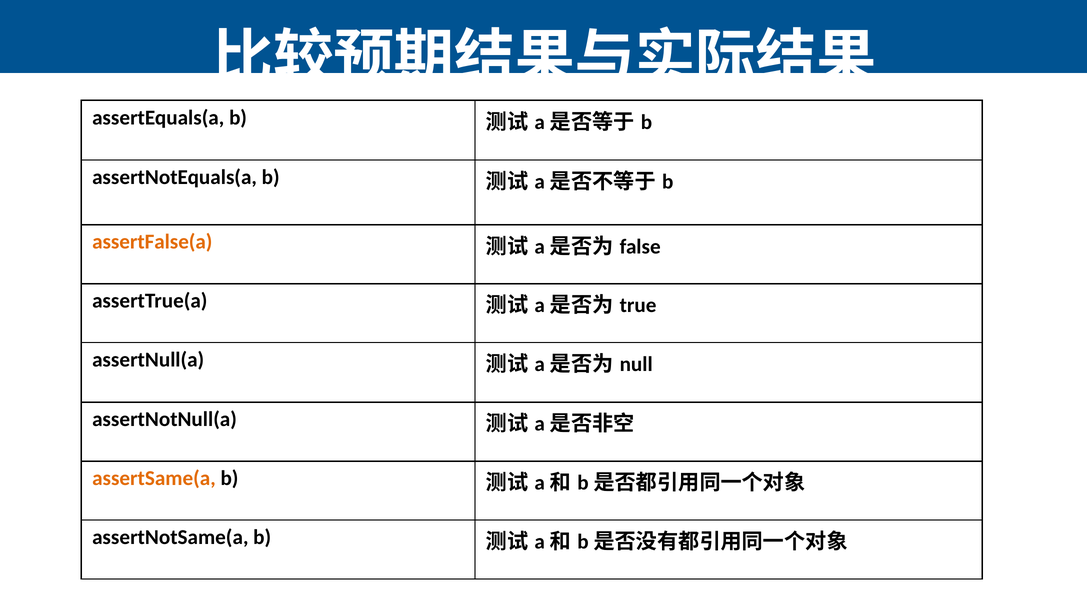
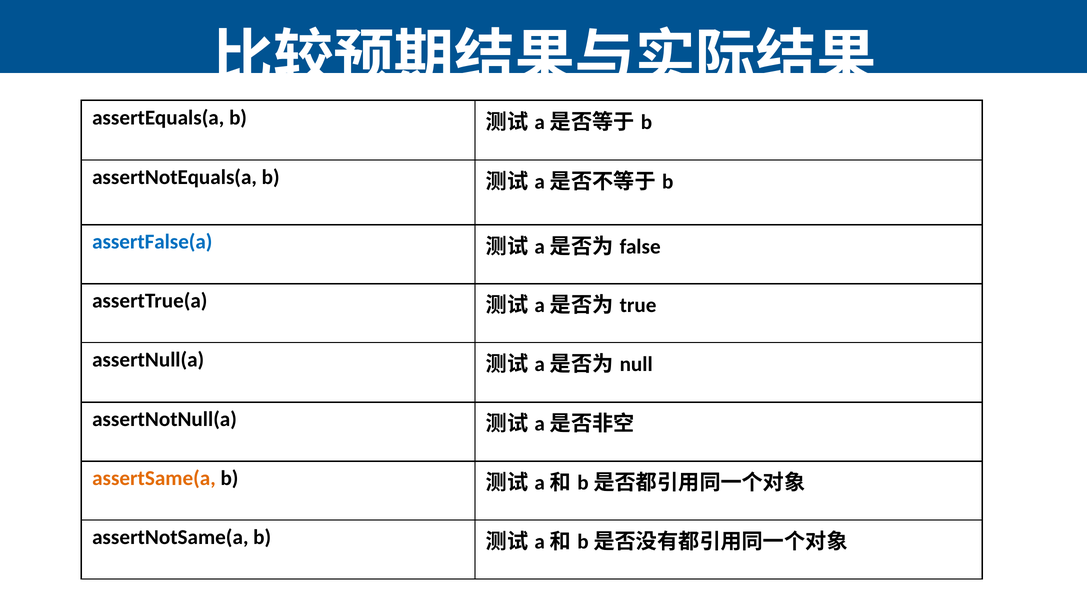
assertFalse(a colour: orange -> blue
